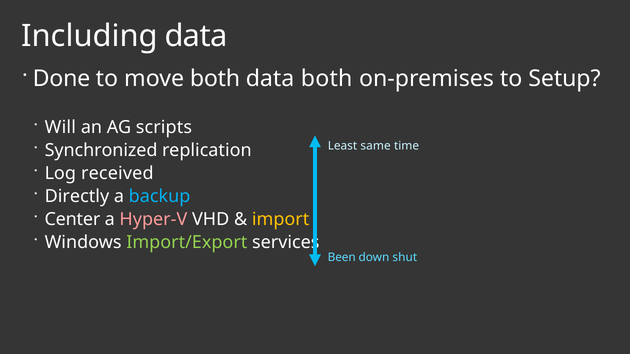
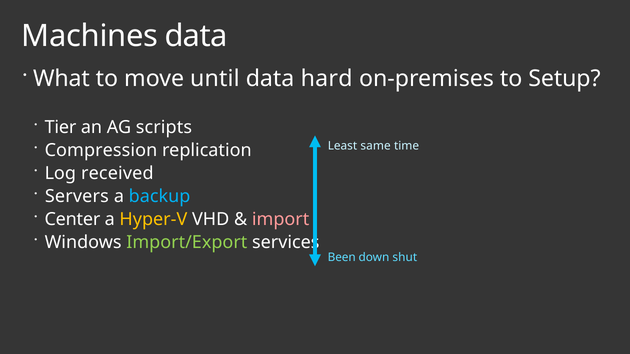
Including: Including -> Machines
Done: Done -> What
move both: both -> until
data both: both -> hard
Will: Will -> Tier
Synchronized: Synchronized -> Compression
Directly: Directly -> Servers
Hyper-V colour: pink -> yellow
import colour: yellow -> pink
